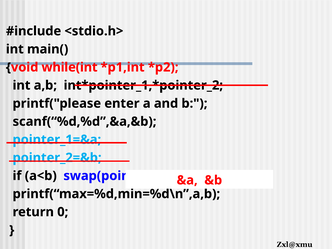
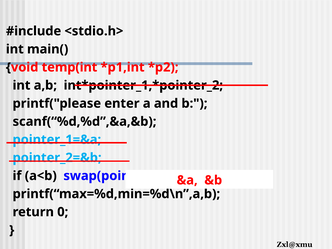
while(int: while(int -> temp(int
